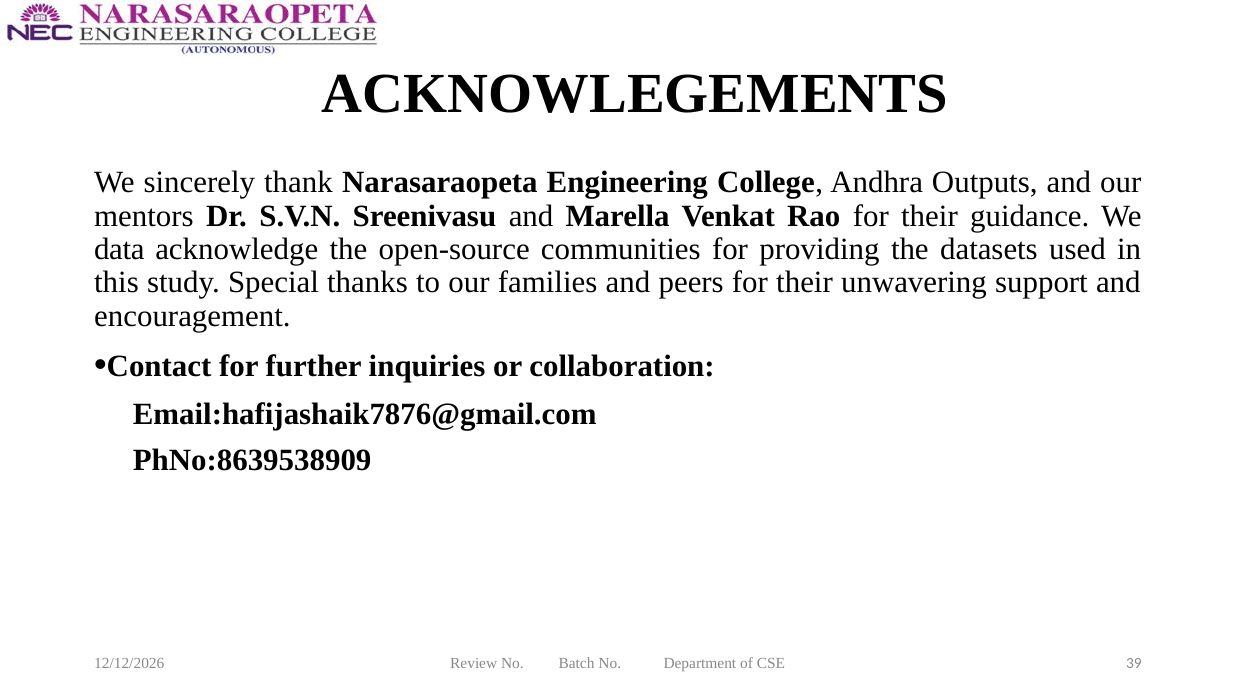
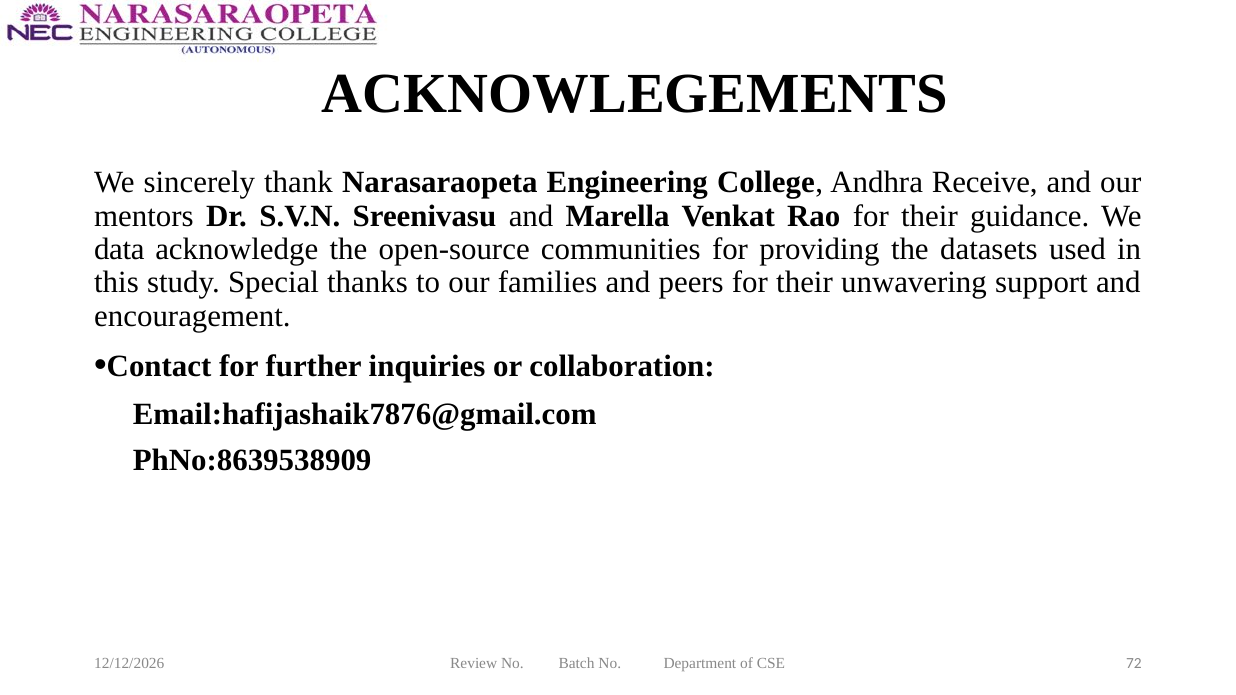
Outputs: Outputs -> Receive
39: 39 -> 72
